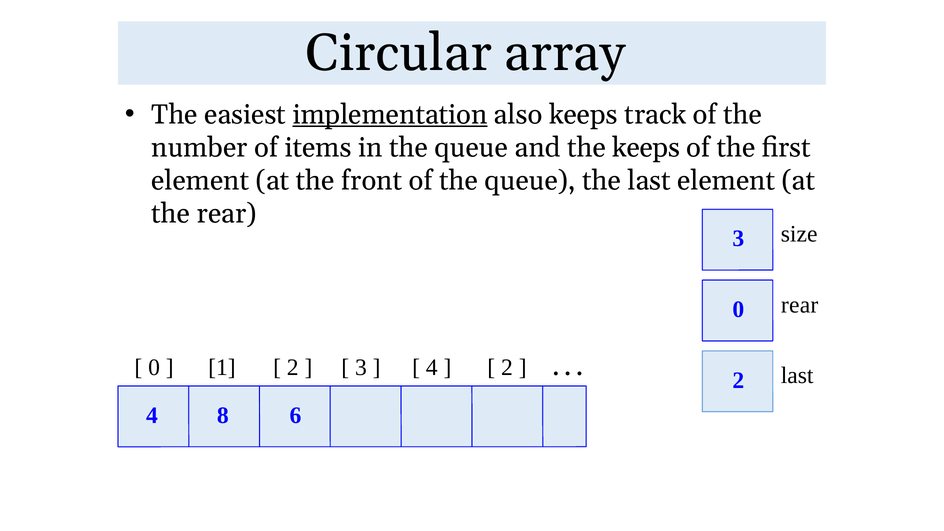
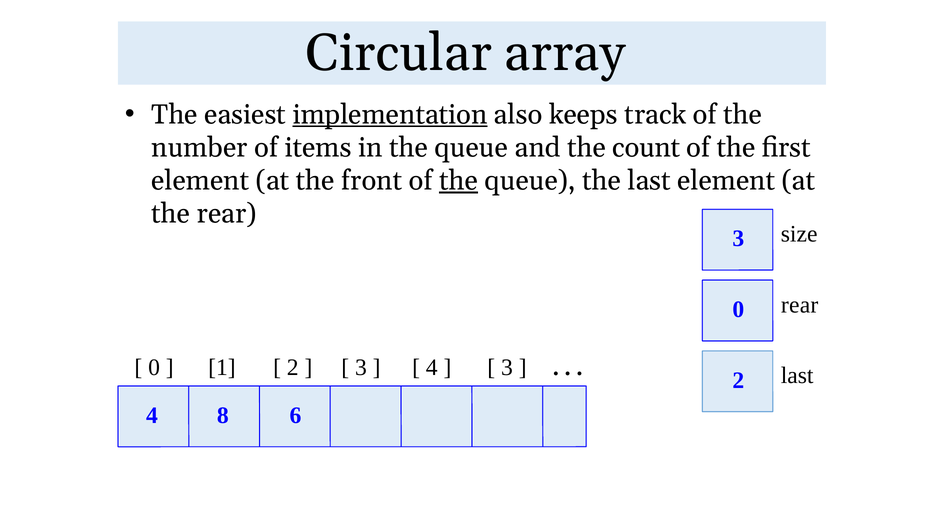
the keeps: keeps -> count
the at (459, 181) underline: none -> present
2 at (507, 368): 2 -> 3
